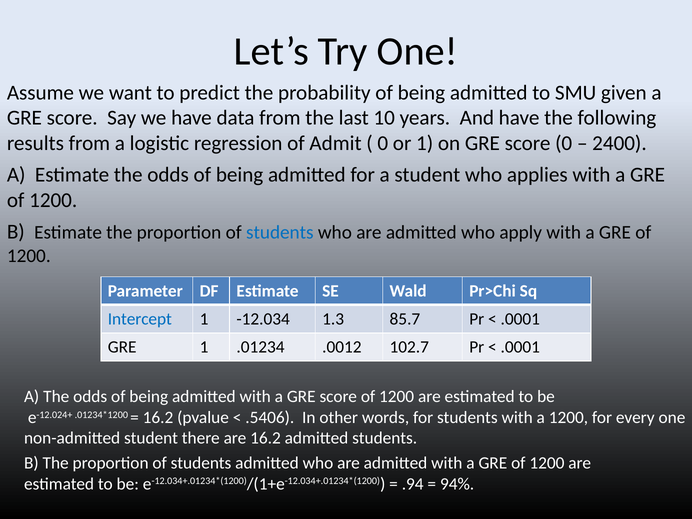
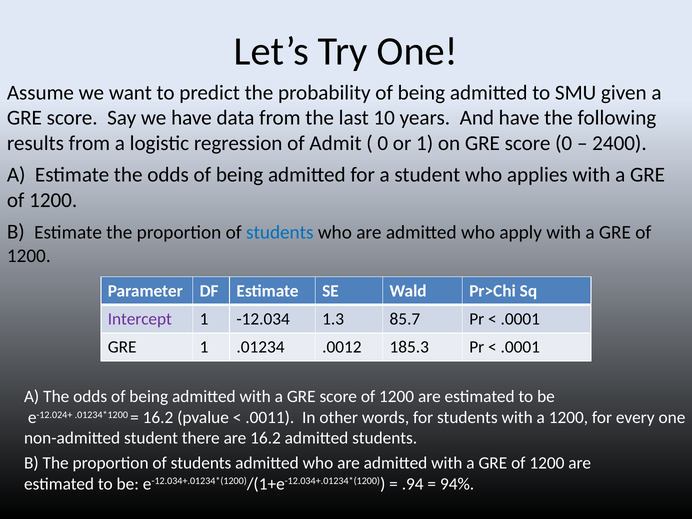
Intercept colour: blue -> purple
102.7: 102.7 -> 185.3
.5406: .5406 -> .0011
